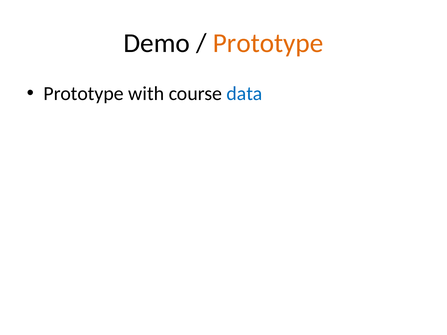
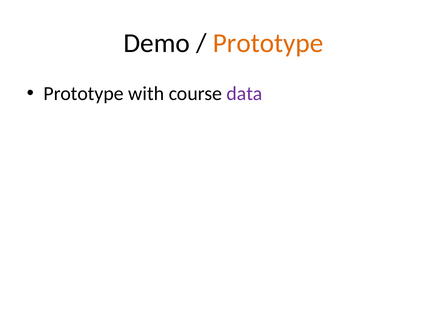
data colour: blue -> purple
